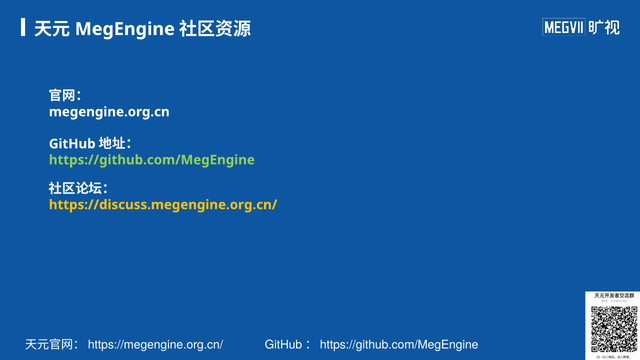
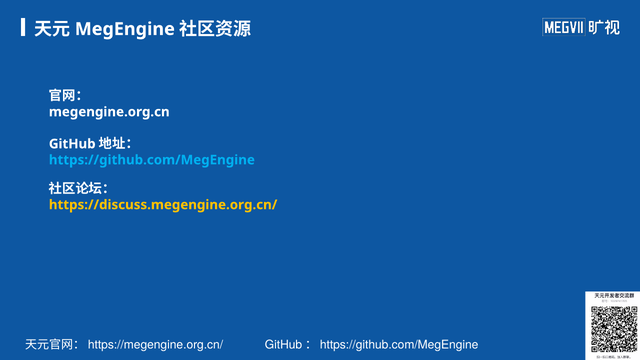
https://github.com/MegEngine colour: light green -> light blue
